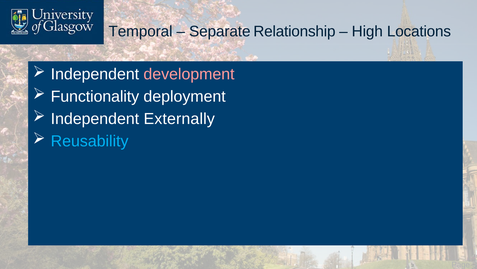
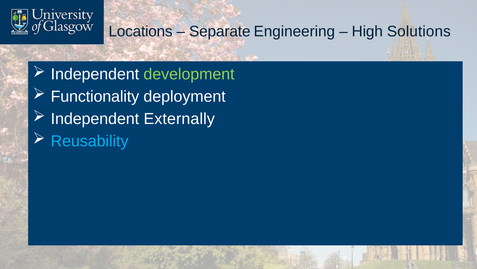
Temporal: Temporal -> Locations
Relationship: Relationship -> Engineering
Locations: Locations -> Solutions
development colour: pink -> light green
